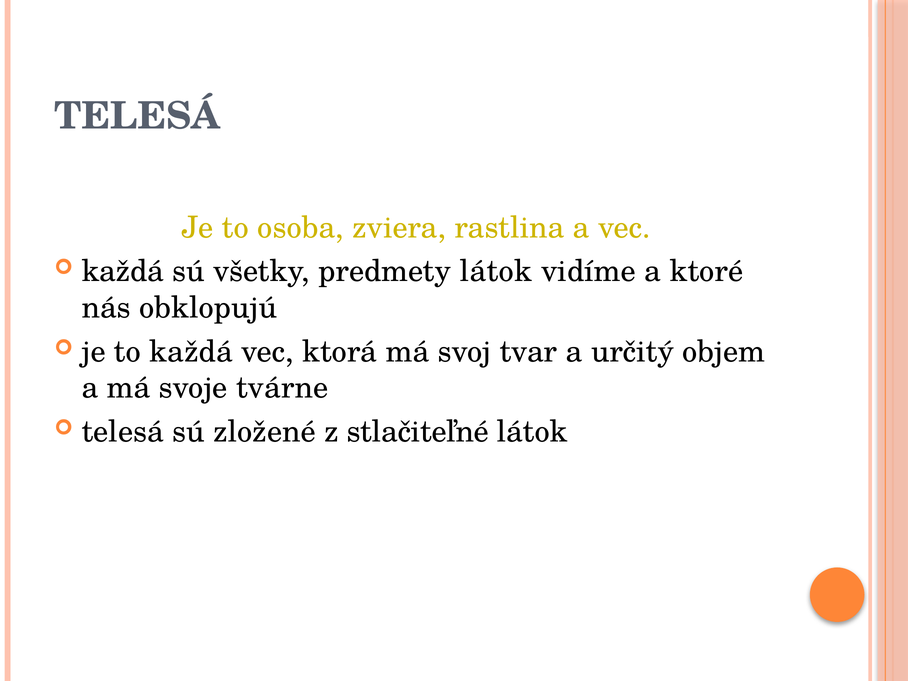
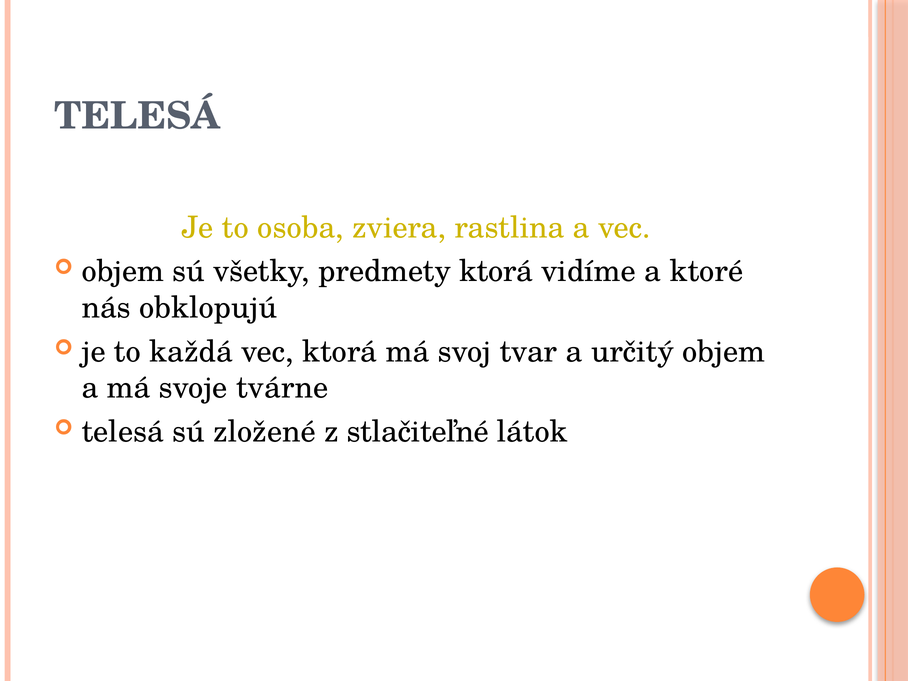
každá at (123, 271): každá -> objem
predmety látok: látok -> ktorá
